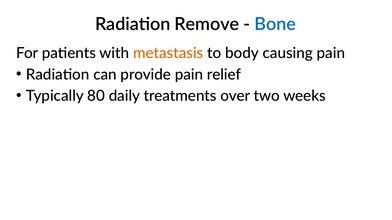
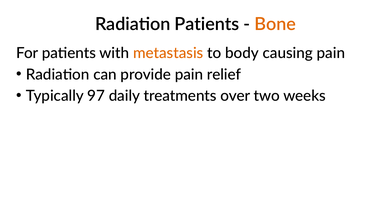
Radiation Remove: Remove -> Patients
Bone colour: blue -> orange
80: 80 -> 97
